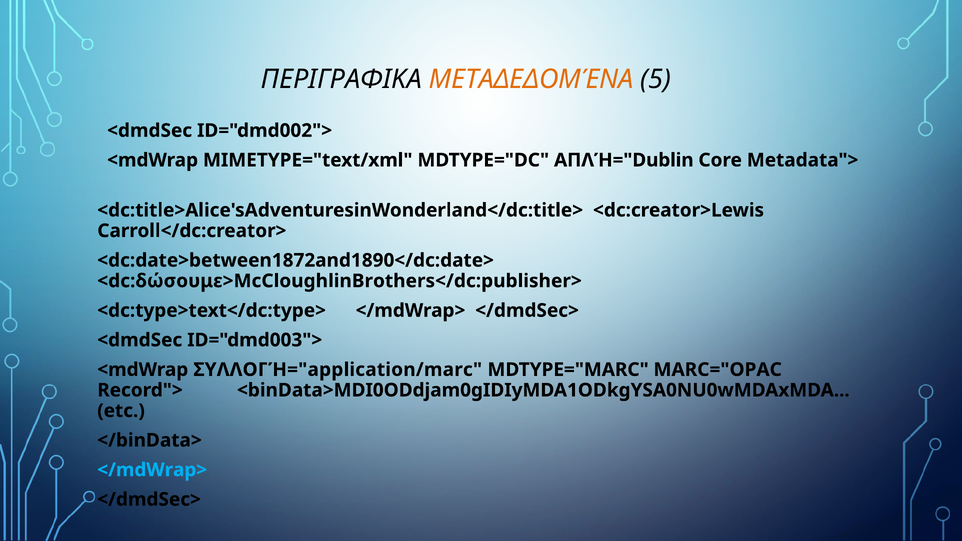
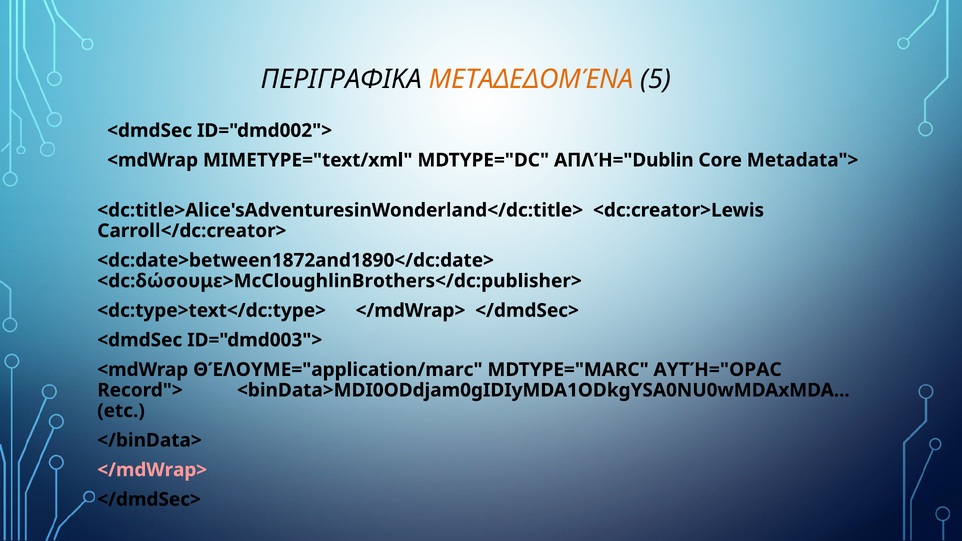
ΣΥΛΛΟΓΉ="application/marc: ΣΥΛΛΟΓΉ="application/marc -> ΘΈΛΟΥΜΕ="application/marc
MARC="OPAC: MARC="OPAC -> ΑΥΤΉ="OPAC
</mdWrap> at (152, 470) colour: light blue -> pink
